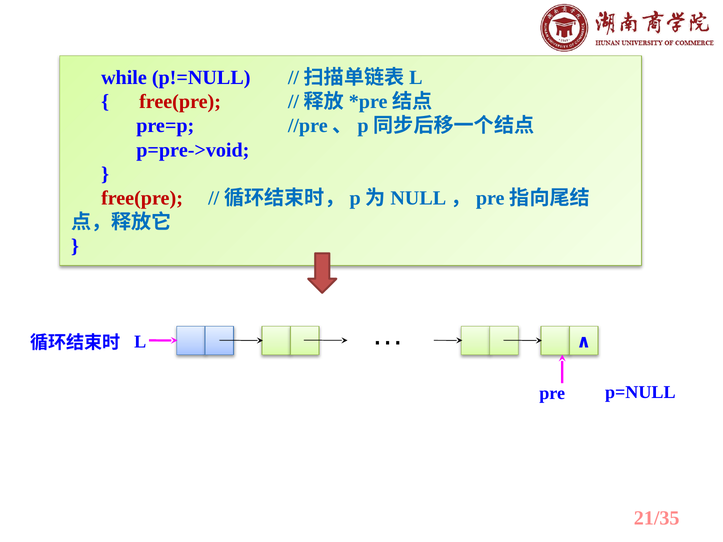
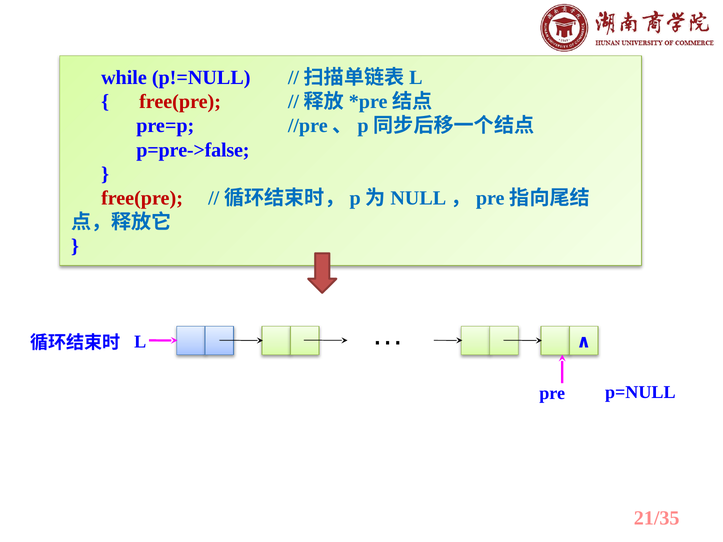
p=pre->void: p=pre->void -> p=pre->false
